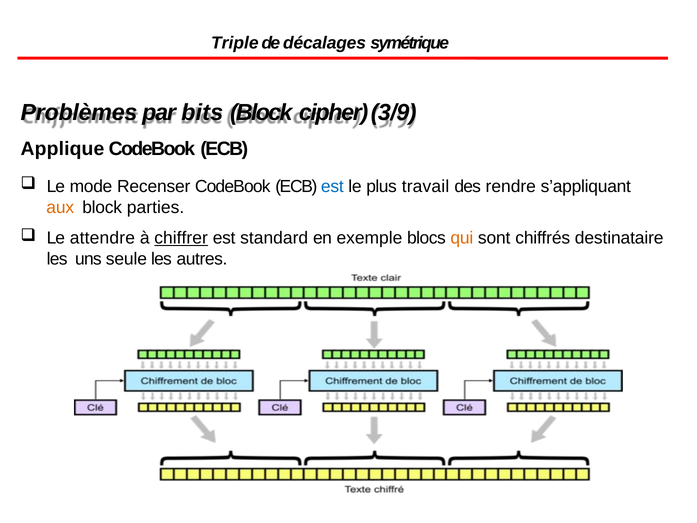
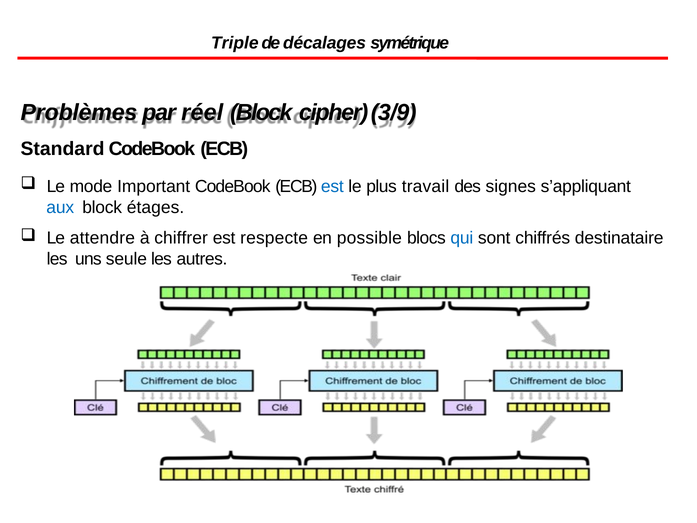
bits: bits -> réel
Applique: Applique -> Standard
Recenser: Recenser -> Important
rendre: rendre -> signes
aux colour: orange -> blue
parties: parties -> étages
chiffrer underline: present -> none
standard: standard -> respecte
exemple: exemple -> possible
qui colour: orange -> blue
